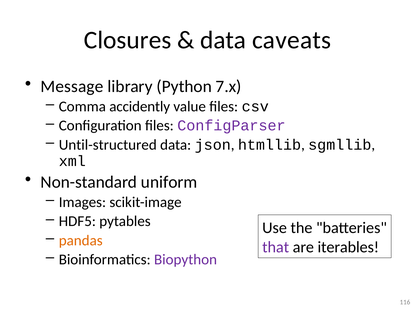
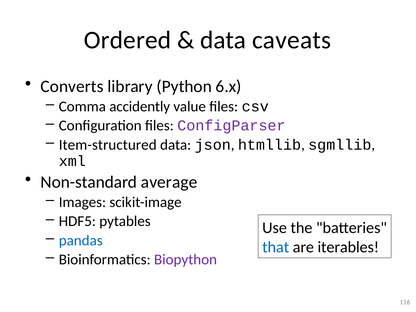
Closures: Closures -> Ordered
Message: Message -> Converts
7.x: 7.x -> 6.x
Until-structured: Until-structured -> Item-structured
uniform: uniform -> average
pandas colour: orange -> blue
that colour: purple -> blue
